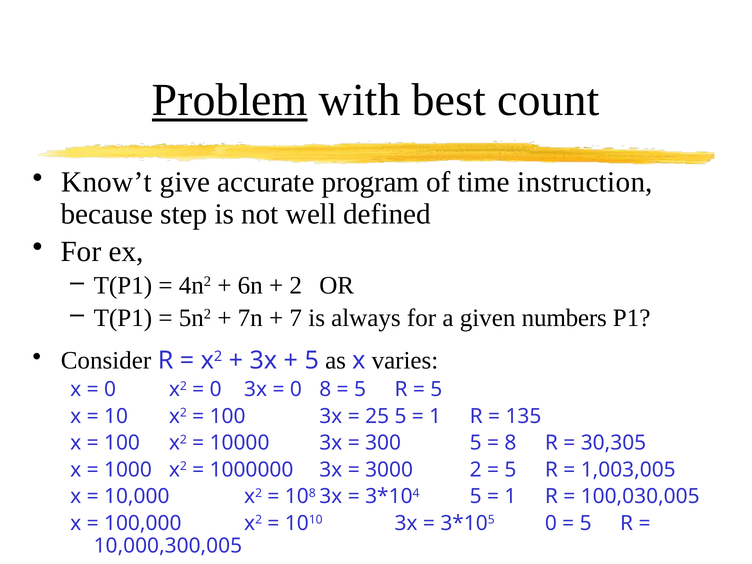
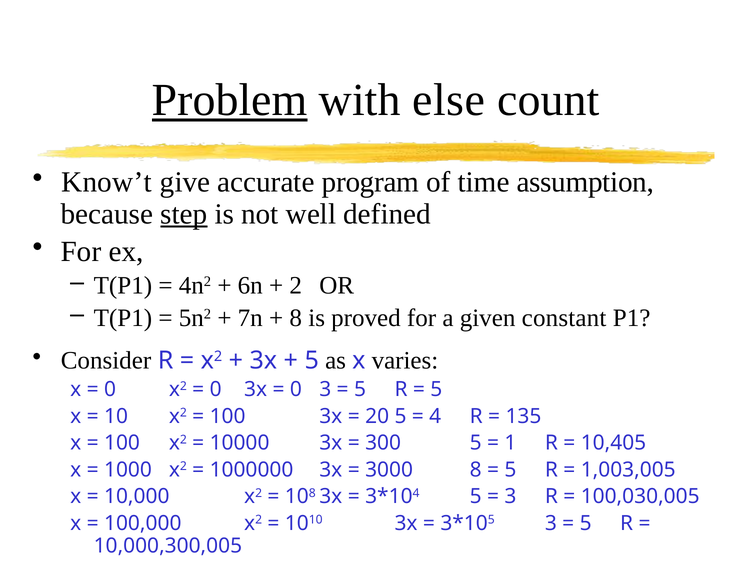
best: best -> else
instruction: instruction -> assumption
step underline: none -> present
7 at (296, 318): 7 -> 8
always: always -> proved
numbers: numbers -> constant
0 8: 8 -> 3
25: 25 -> 20
1 at (435, 416): 1 -> 4
8 at (510, 443): 8 -> 1
30,305: 30,305 -> 10,405
3000 2: 2 -> 8
1 at (510, 496): 1 -> 3
0 at (551, 523): 0 -> 3
